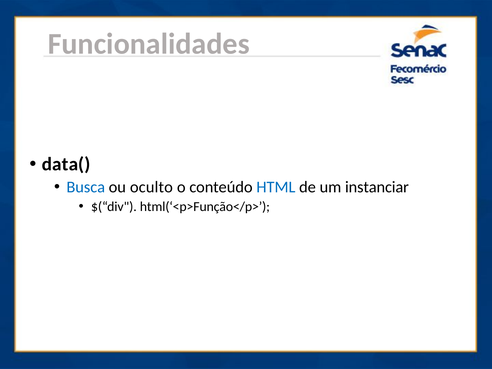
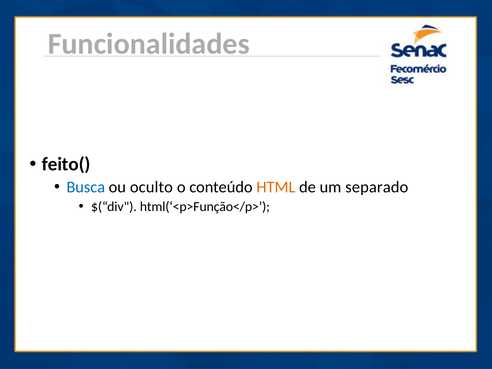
data(: data( -> feito(
HTML colour: blue -> orange
instanciar: instanciar -> separado
